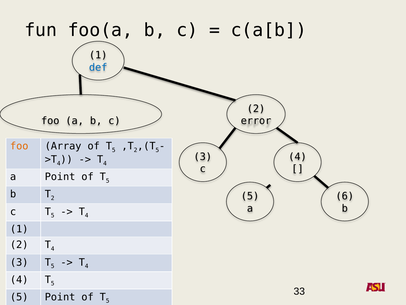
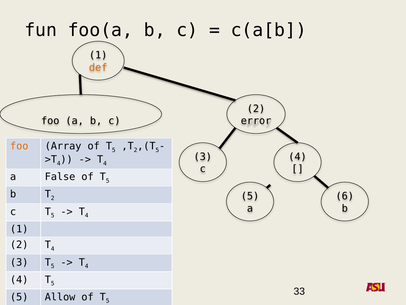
def colour: blue -> orange
a Point: Point -> False
5 Point: Point -> Allow
